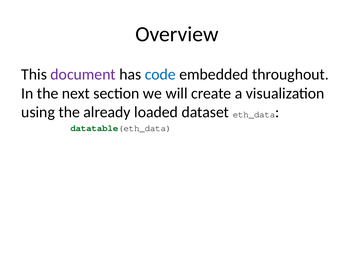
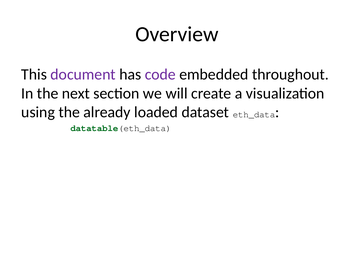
code colour: blue -> purple
